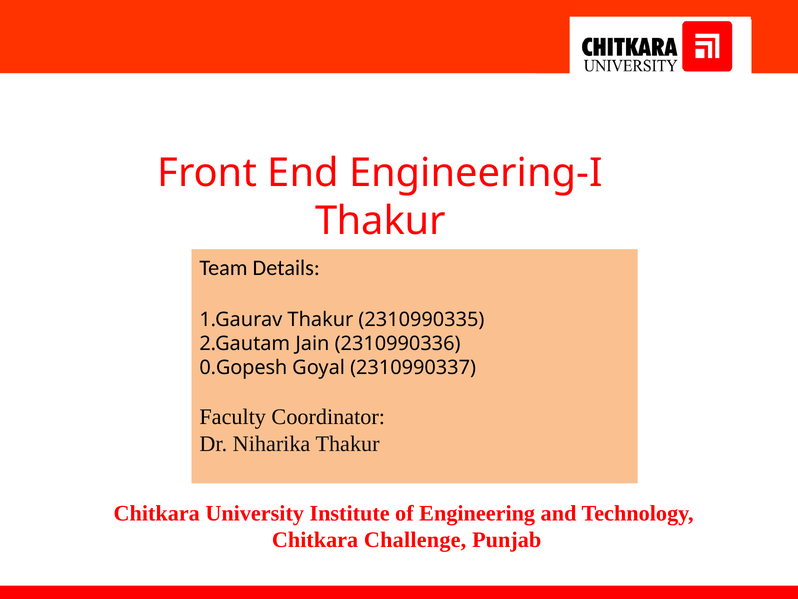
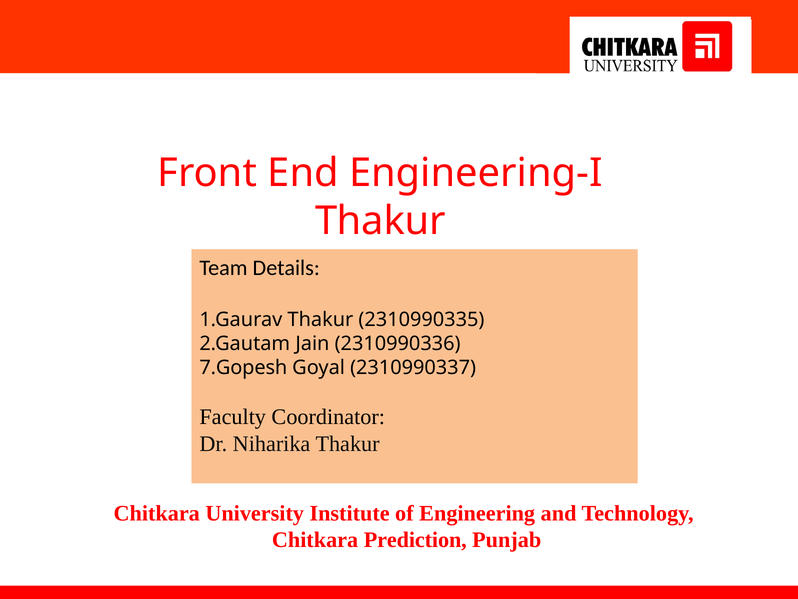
0.Gopesh: 0.Gopesh -> 7.Gopesh
Challenge: Challenge -> Prediction
